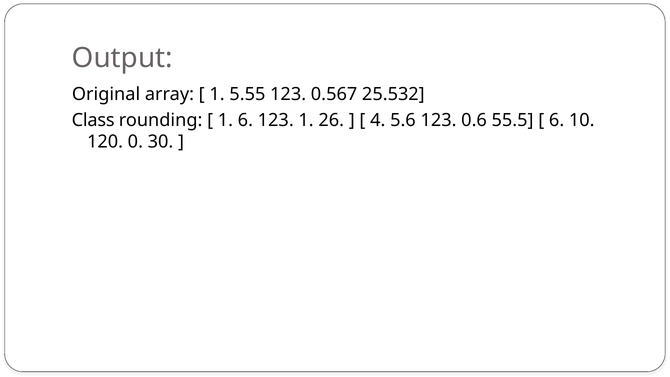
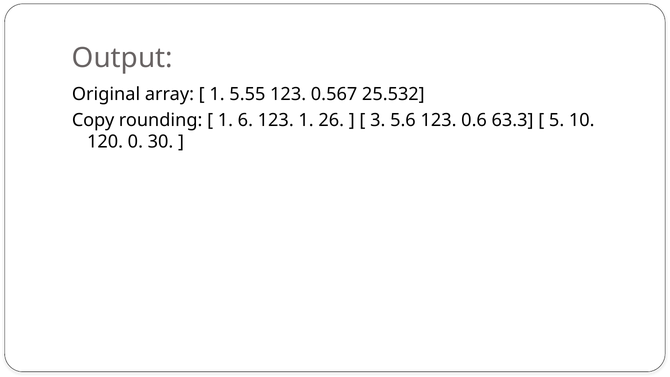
Class: Class -> Copy
4: 4 -> 3
55.5: 55.5 -> 63.3
6 at (557, 120): 6 -> 5
